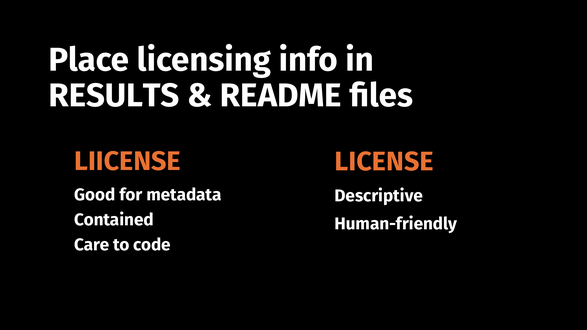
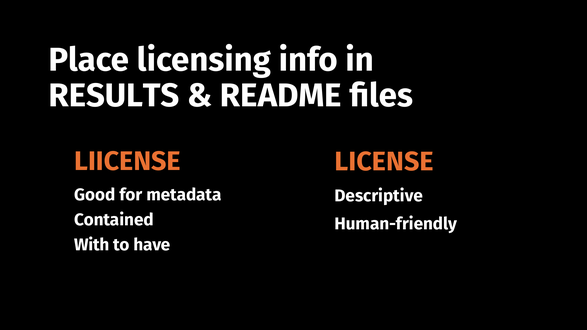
Care: Care -> With
code: code -> have
